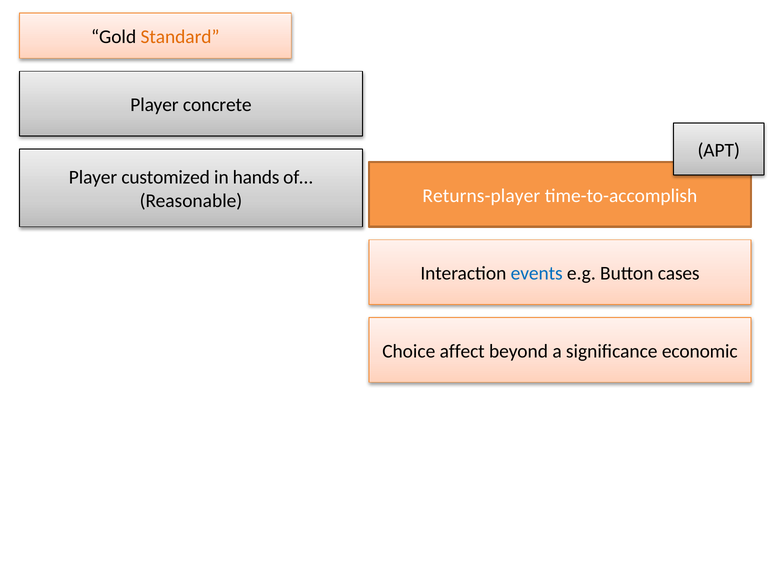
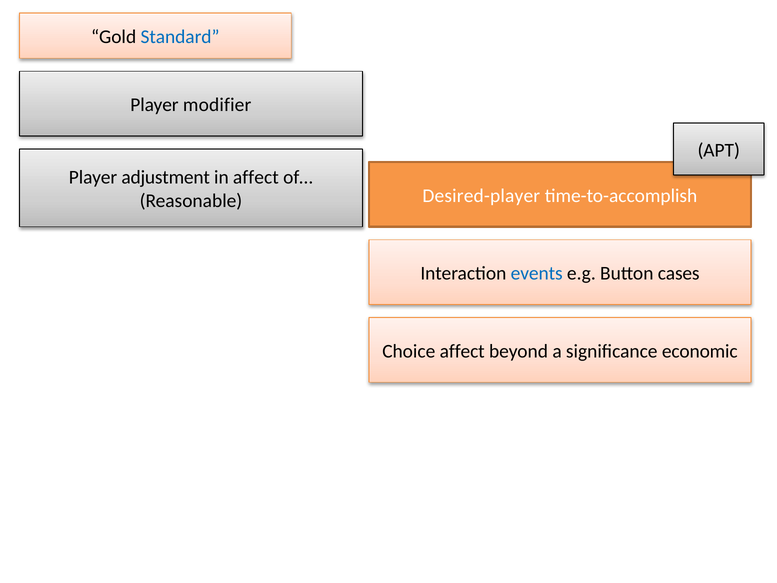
Standard colour: orange -> blue
concrete: concrete -> modifier
customized: customized -> adjustment
in hands: hands -> affect
Returns-player: Returns-player -> Desired-player
